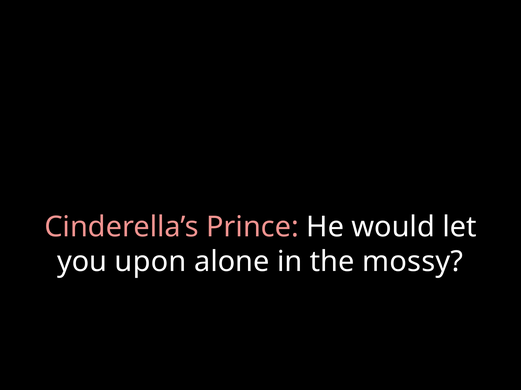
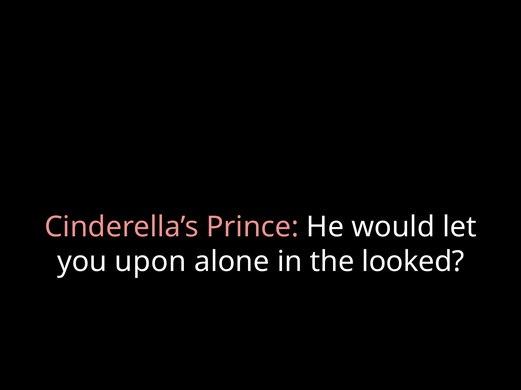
mossy: mossy -> looked
